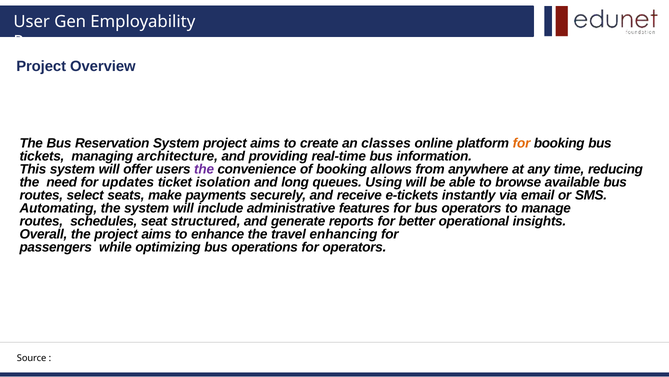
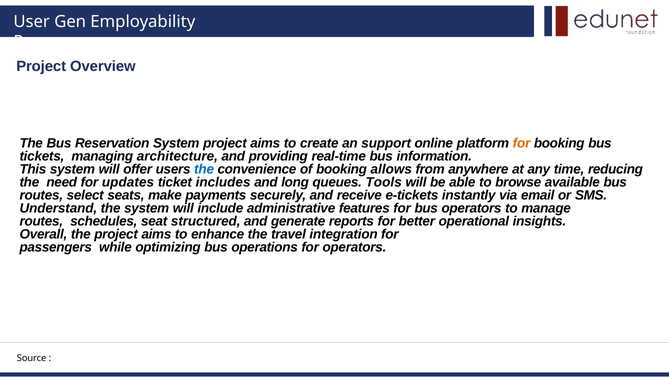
classes: classes -> support
the at (204, 169) colour: purple -> blue
isolation: isolation -> includes
Using: Using -> Tools
Automating: Automating -> Understand
enhancing: enhancing -> integration
